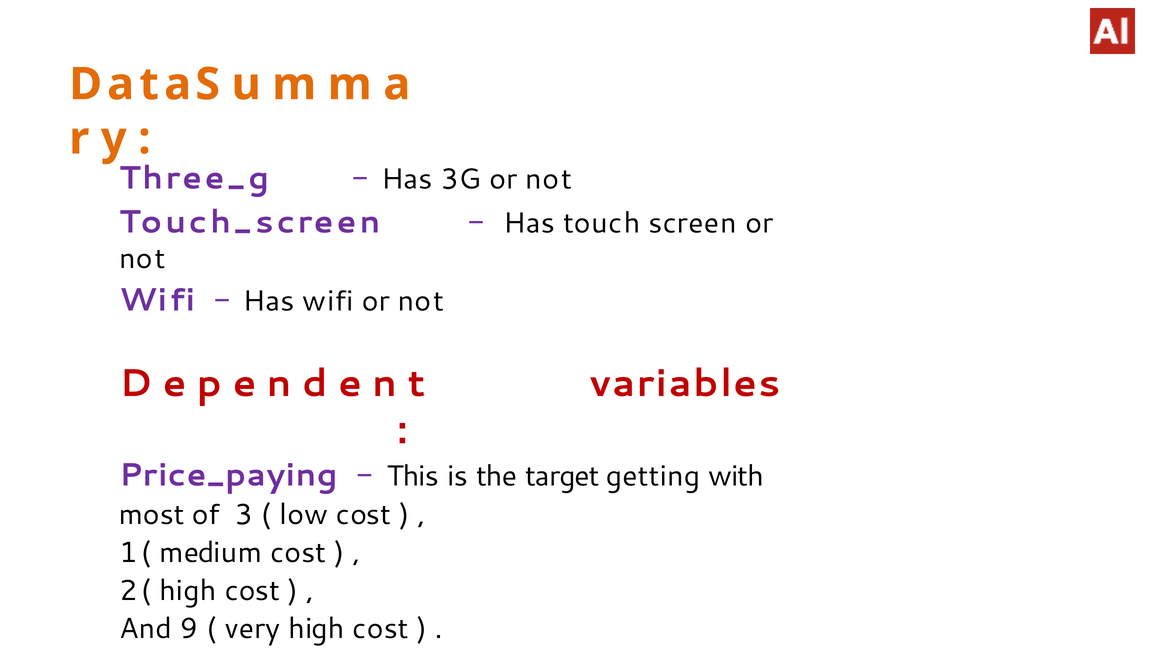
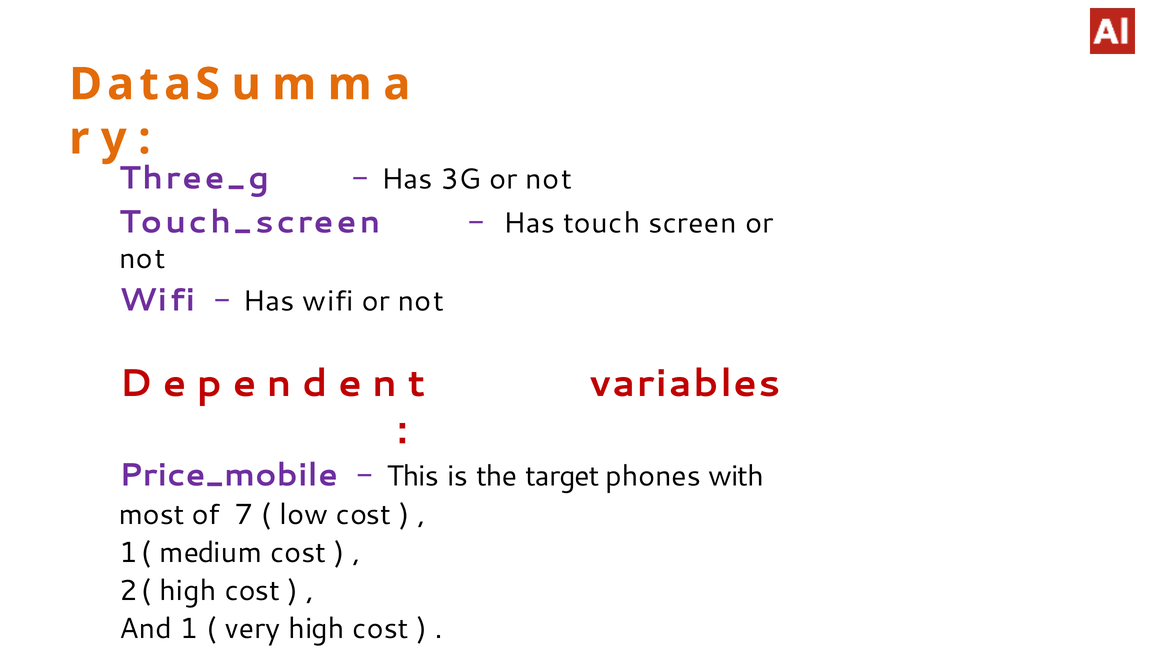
Price_paying: Price_paying -> Price_mobile
getting: getting -> phones
3: 3 -> 7
9: 9 -> 1
